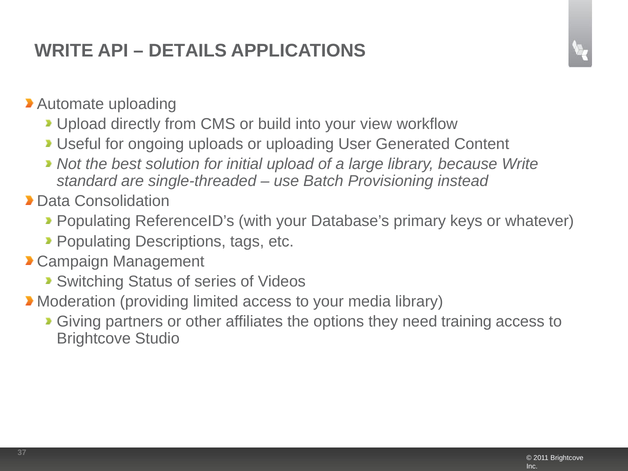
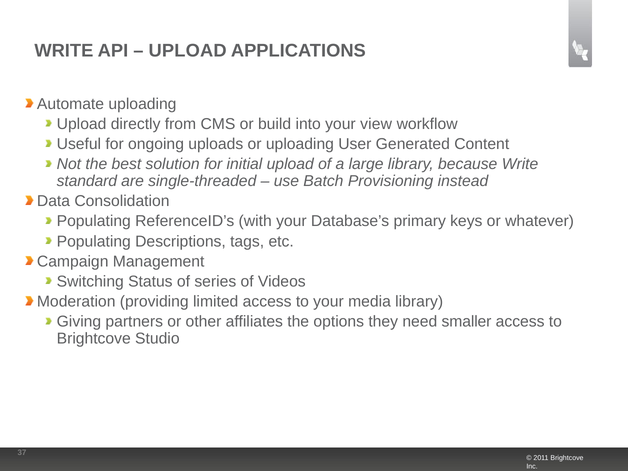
DETAILS at (188, 51): DETAILS -> UPLOAD
training: training -> smaller
